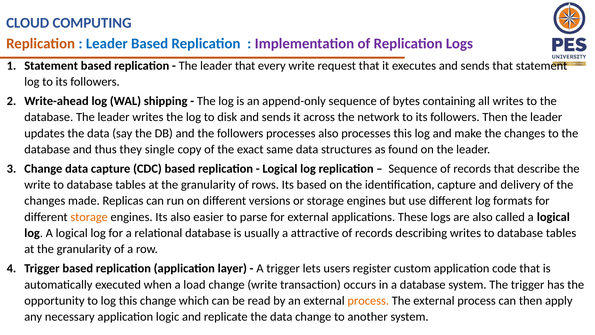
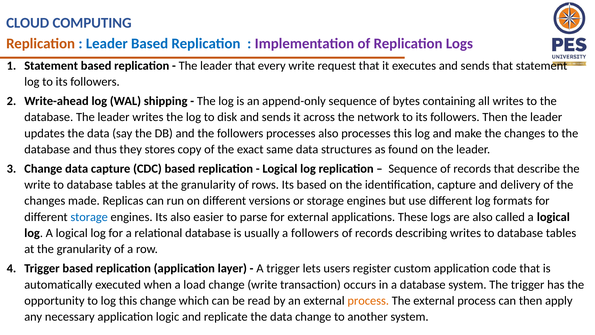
single: single -> stores
storage at (89, 217) colour: orange -> blue
a attractive: attractive -> followers
